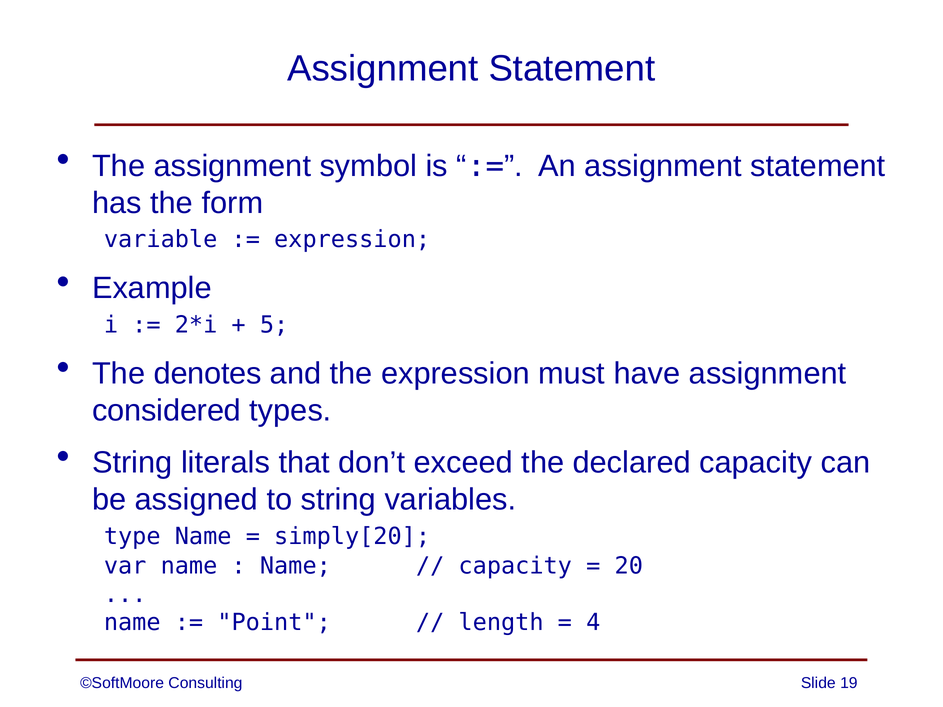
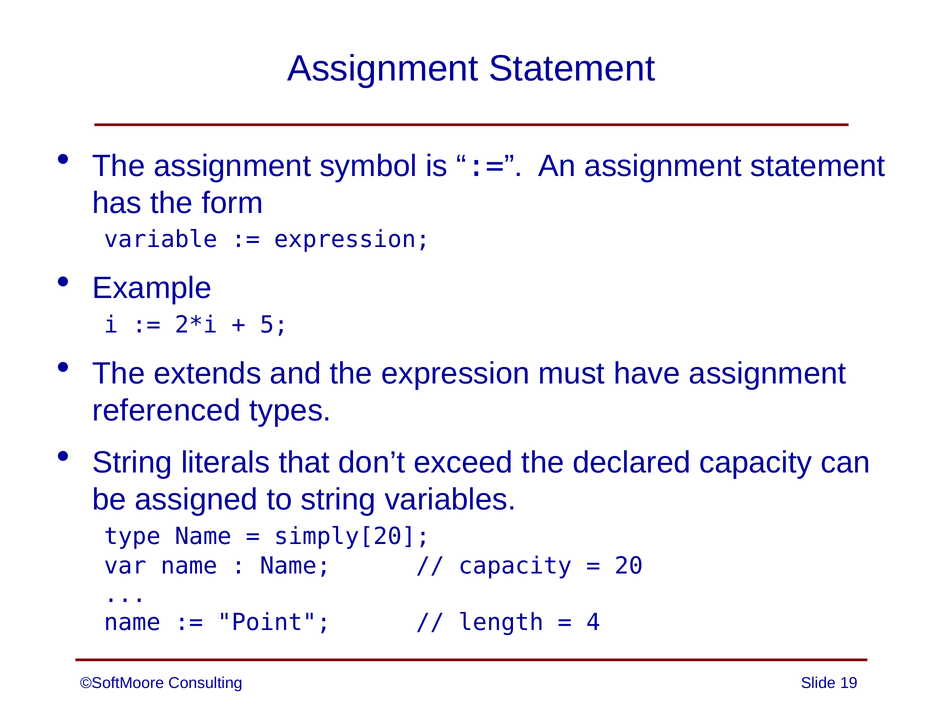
denotes: denotes -> extends
considered: considered -> referenced
